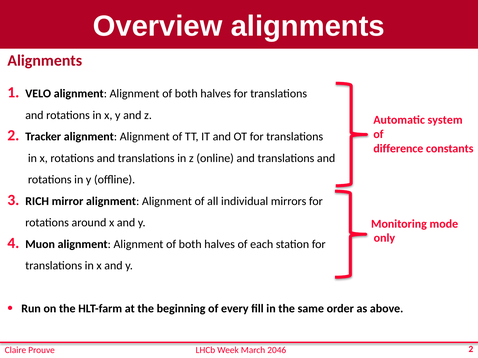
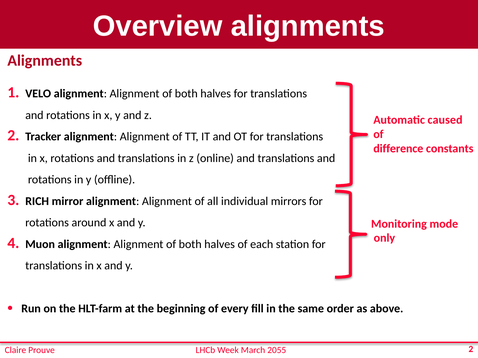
system: system -> caused
2046: 2046 -> 2055
